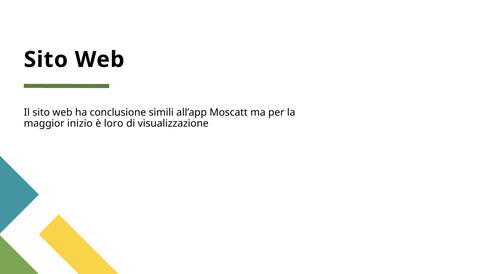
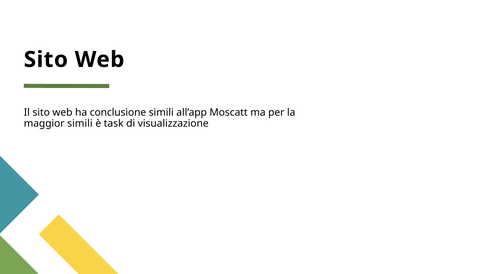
maggior inizio: inizio -> simili
loro: loro -> task
